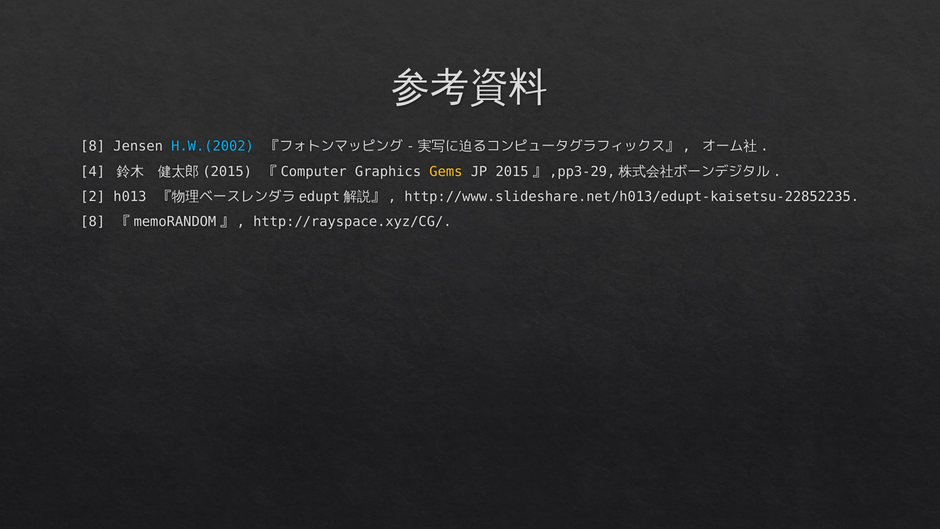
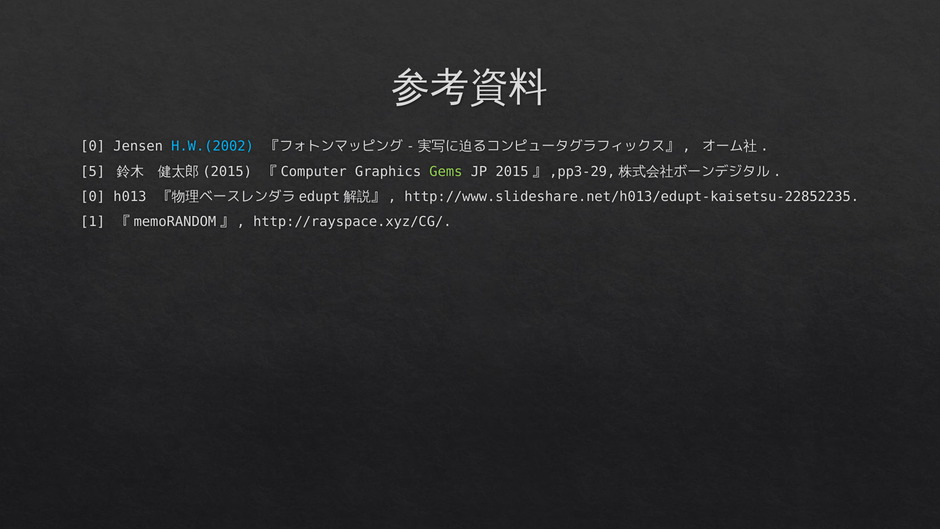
8 at (93, 146): 8 -> 0
4: 4 -> 5
Gems colour: yellow -> light green
2 at (93, 197): 2 -> 0
8 at (93, 222): 8 -> 1
